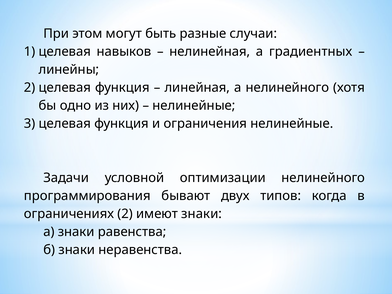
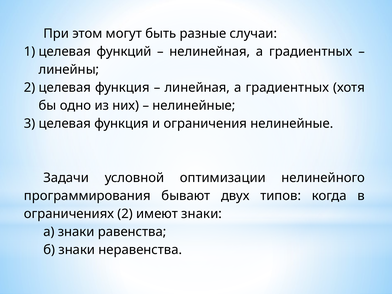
навыков: навыков -> функций
линейная а нелинейного: нелинейного -> градиентных
